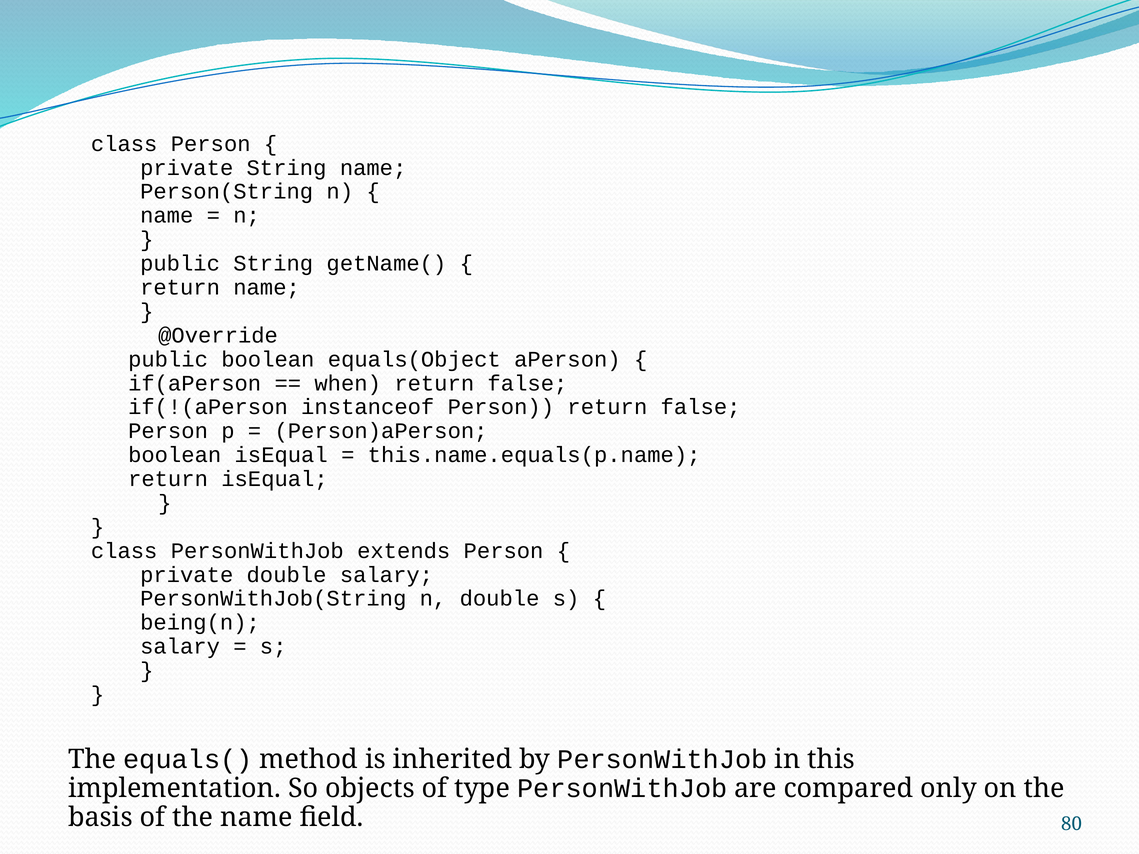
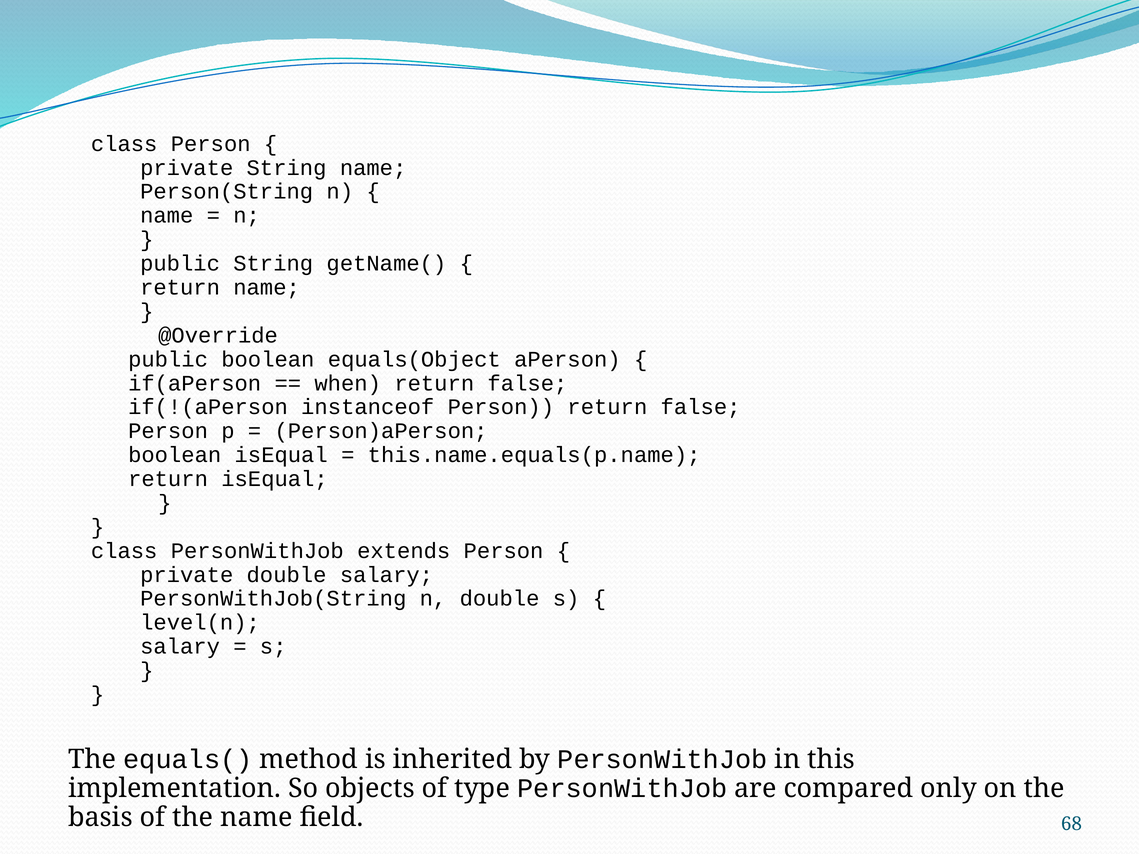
being(n: being(n -> level(n
80: 80 -> 68
